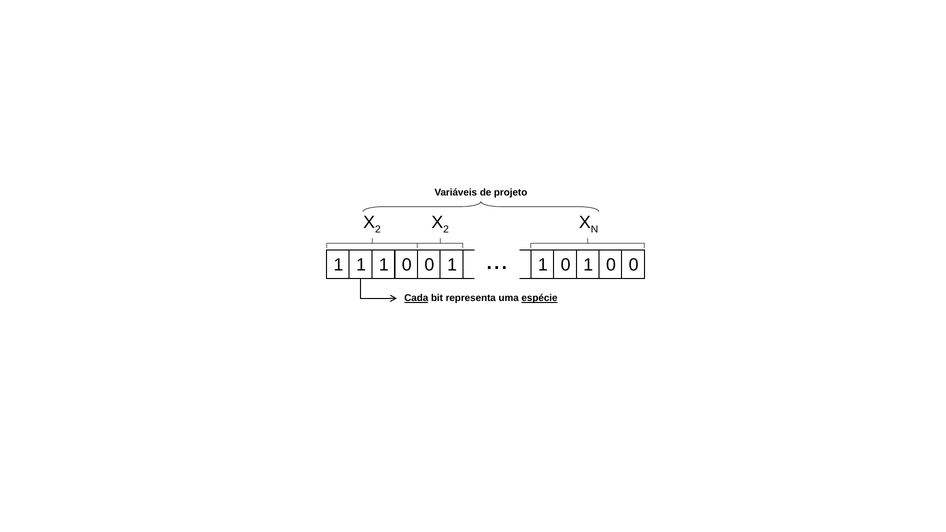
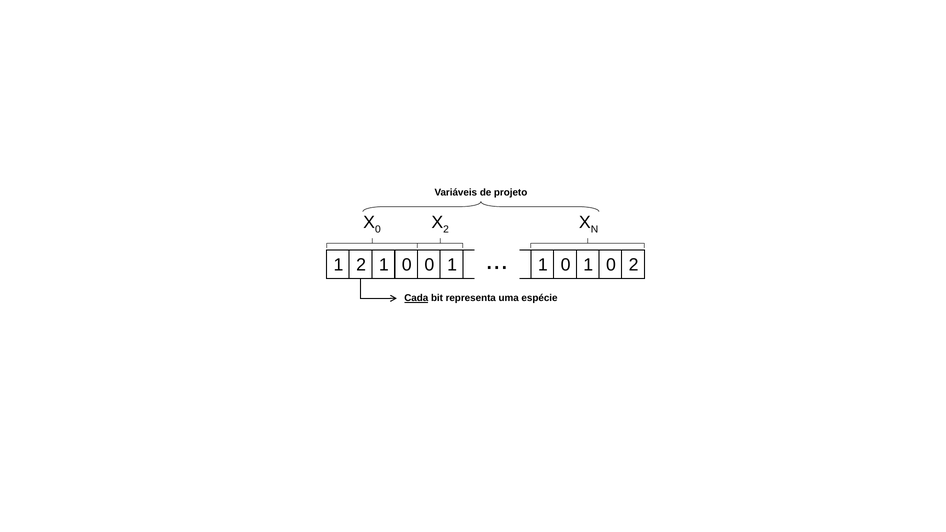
2 at (378, 230): 2 -> 0
1 at (361, 265): 1 -> 2
0 0 0: 0 -> 2
espécie underline: present -> none
